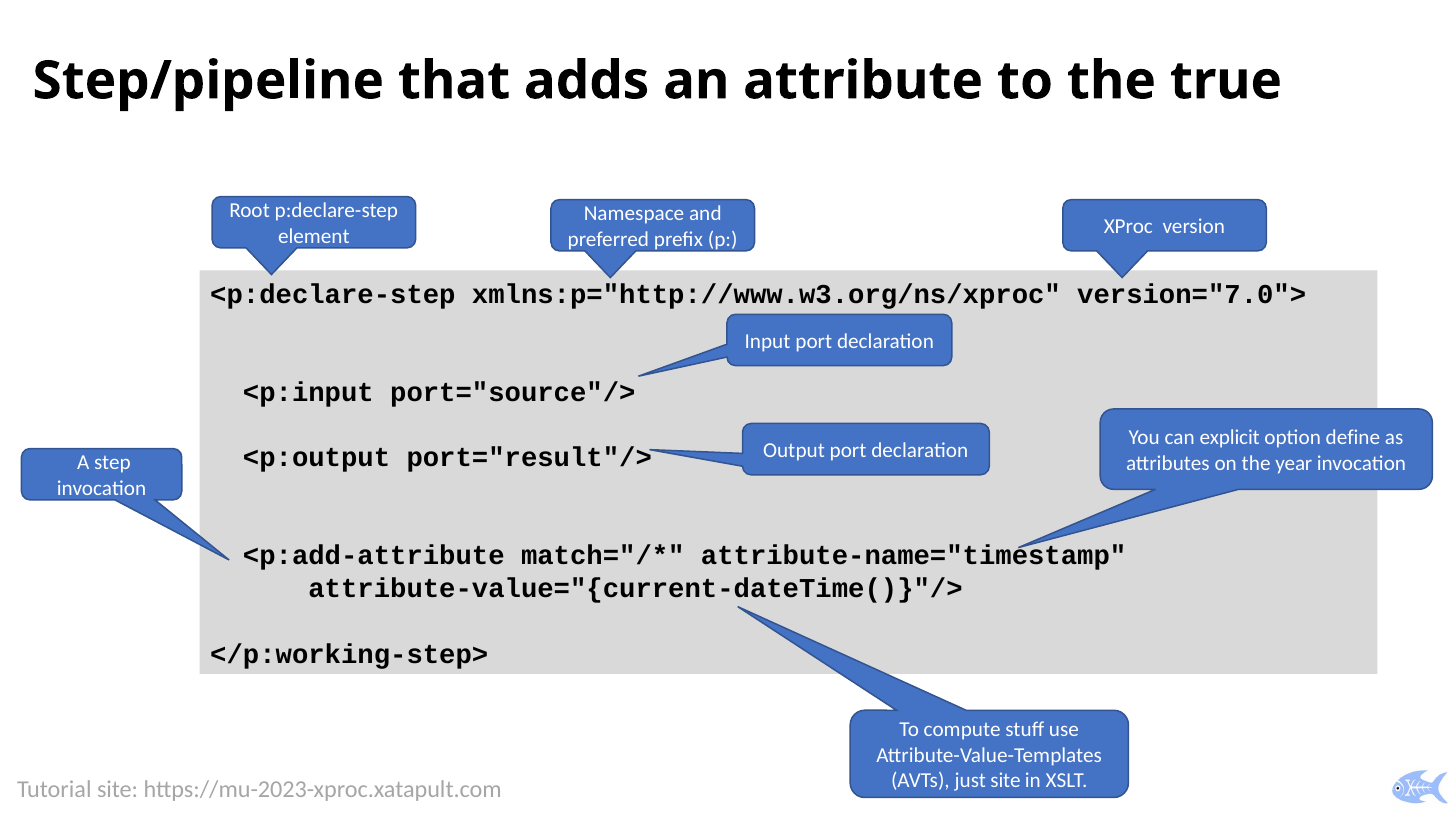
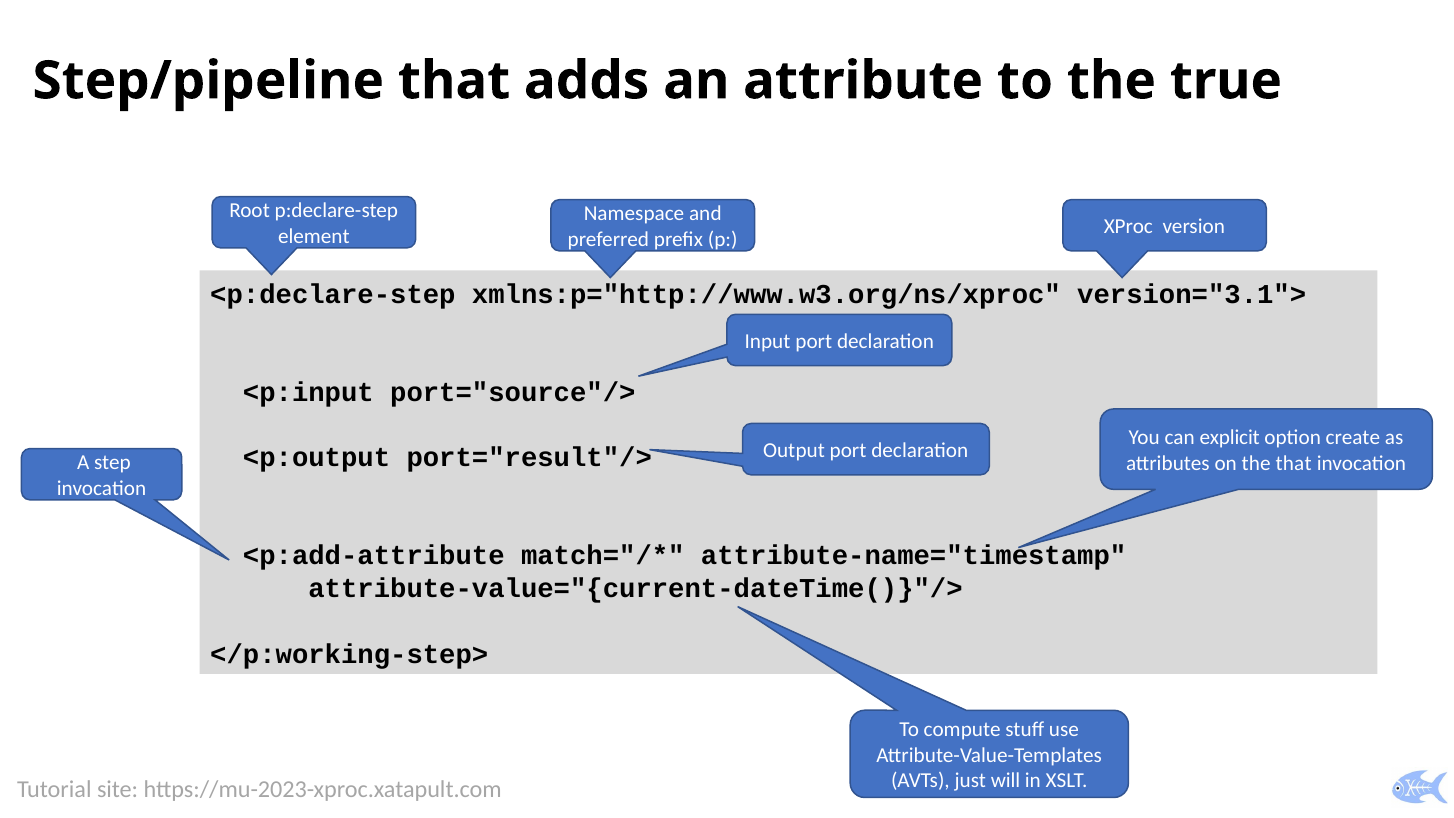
version="7.0">: version="7.0"> -> version="3.1">
define: define -> create
the year: year -> that
just site: site -> will
